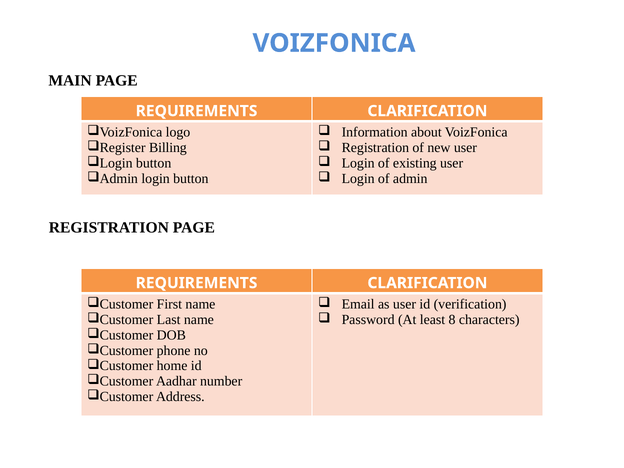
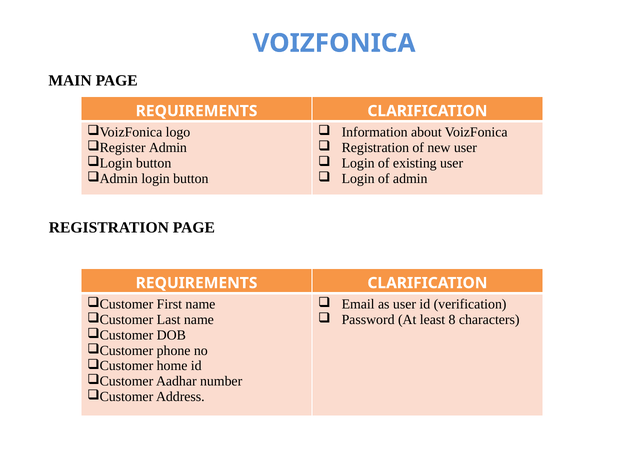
Billing at (168, 148): Billing -> Admin
